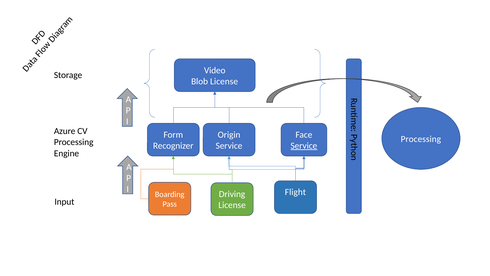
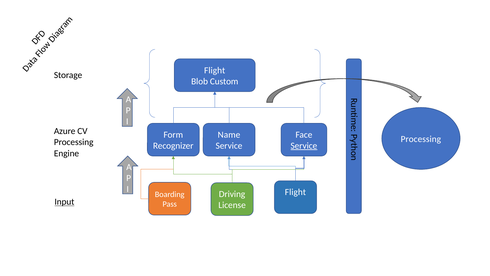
Video at (215, 70): Video -> Flight
Blob License: License -> Custom
Origin: Origin -> Name
Input underline: none -> present
